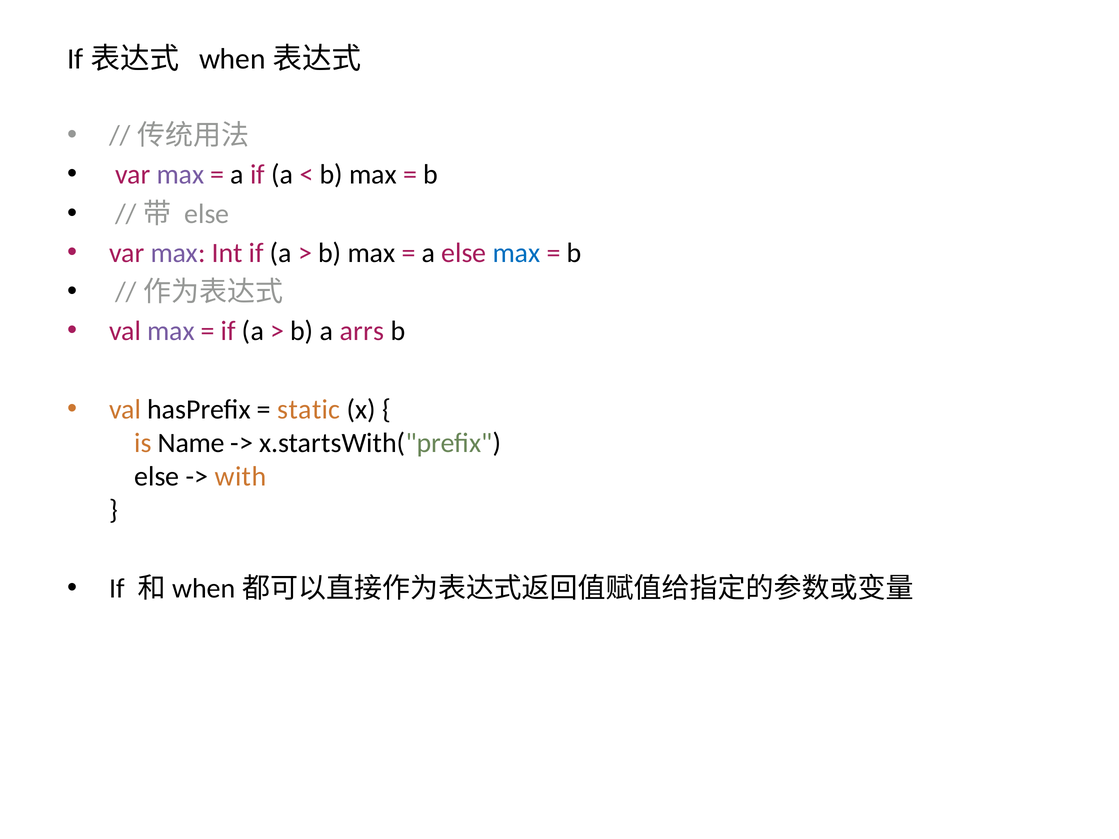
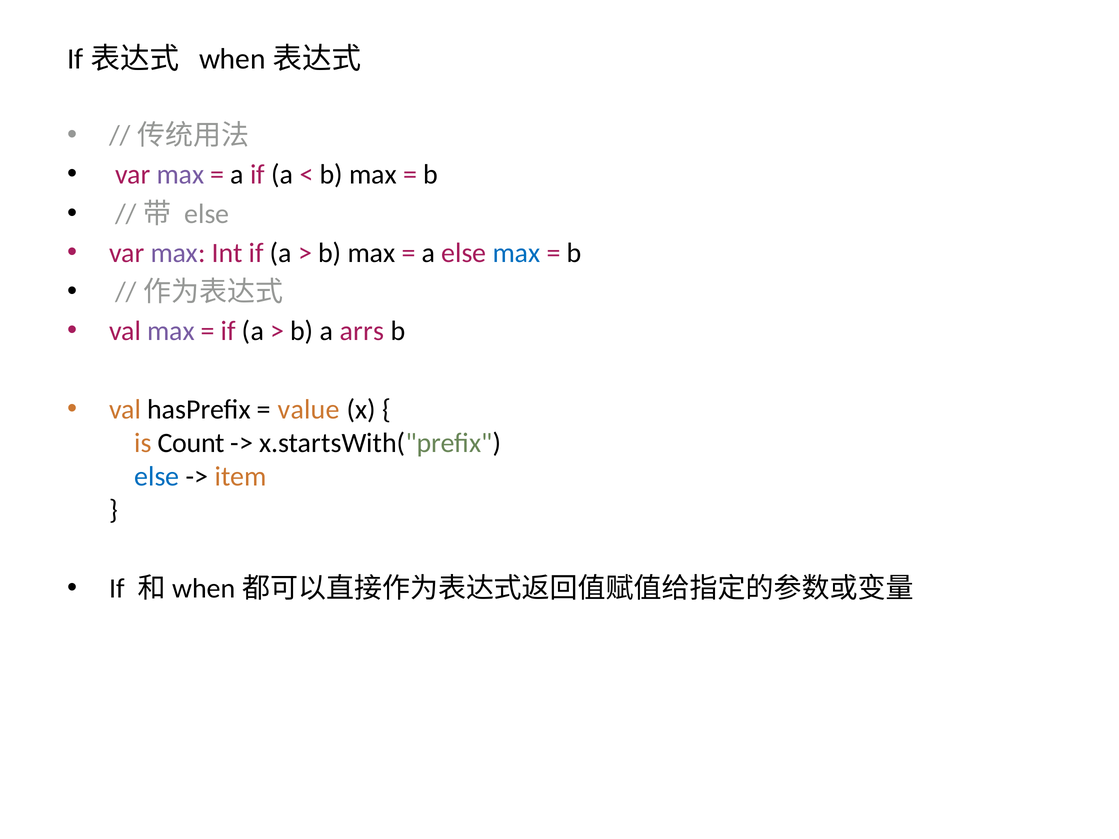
static: static -> value
Name: Name -> Count
else at (157, 477) colour: black -> blue
with: with -> item
